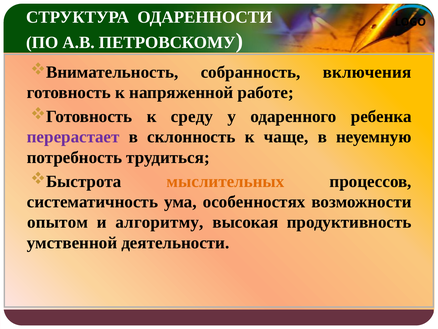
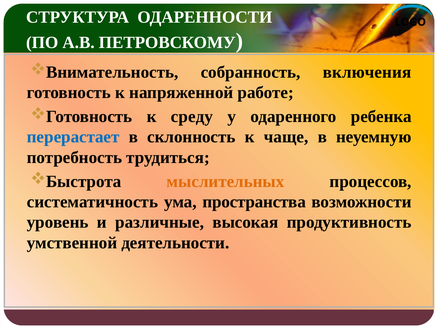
перерастает colour: purple -> blue
особенностях: особенностях -> пространства
опытом: опытом -> уровень
алгоритму: алгоритму -> различные
